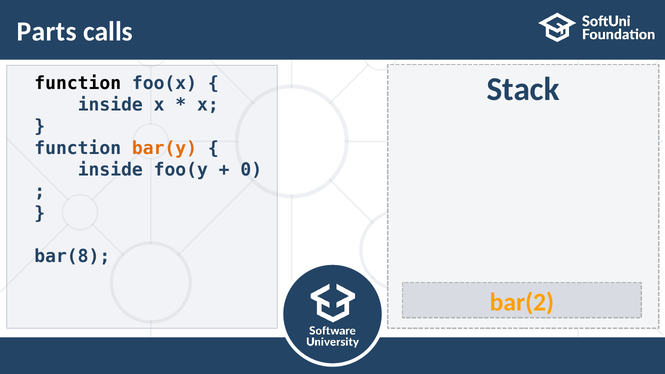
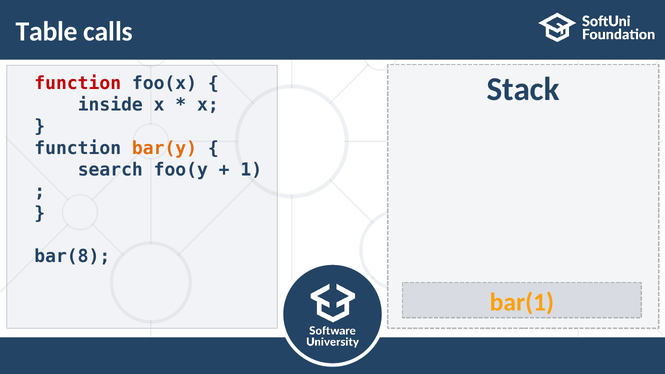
Parts: Parts -> Table
function at (78, 83) colour: black -> red
inside at (110, 170): inside -> search
0: 0 -> 1
bar(2: bar(2 -> bar(1
